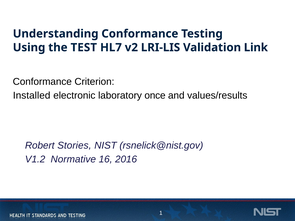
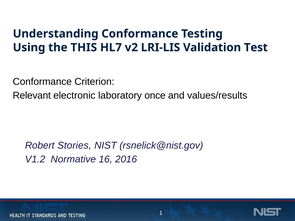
TEST: TEST -> THIS
Link: Link -> Test
Installed: Installed -> Relevant
